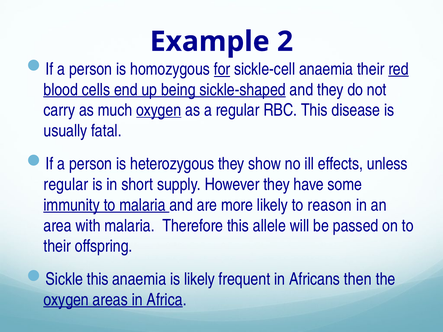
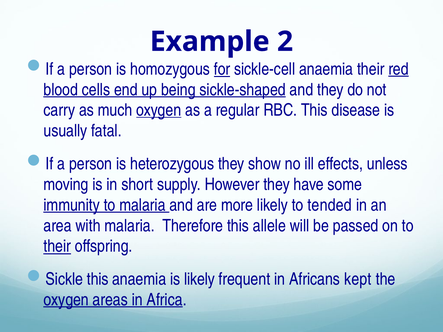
regular at (66, 185): regular -> moving
reason: reason -> tended
their at (57, 246) underline: none -> present
then: then -> kept
